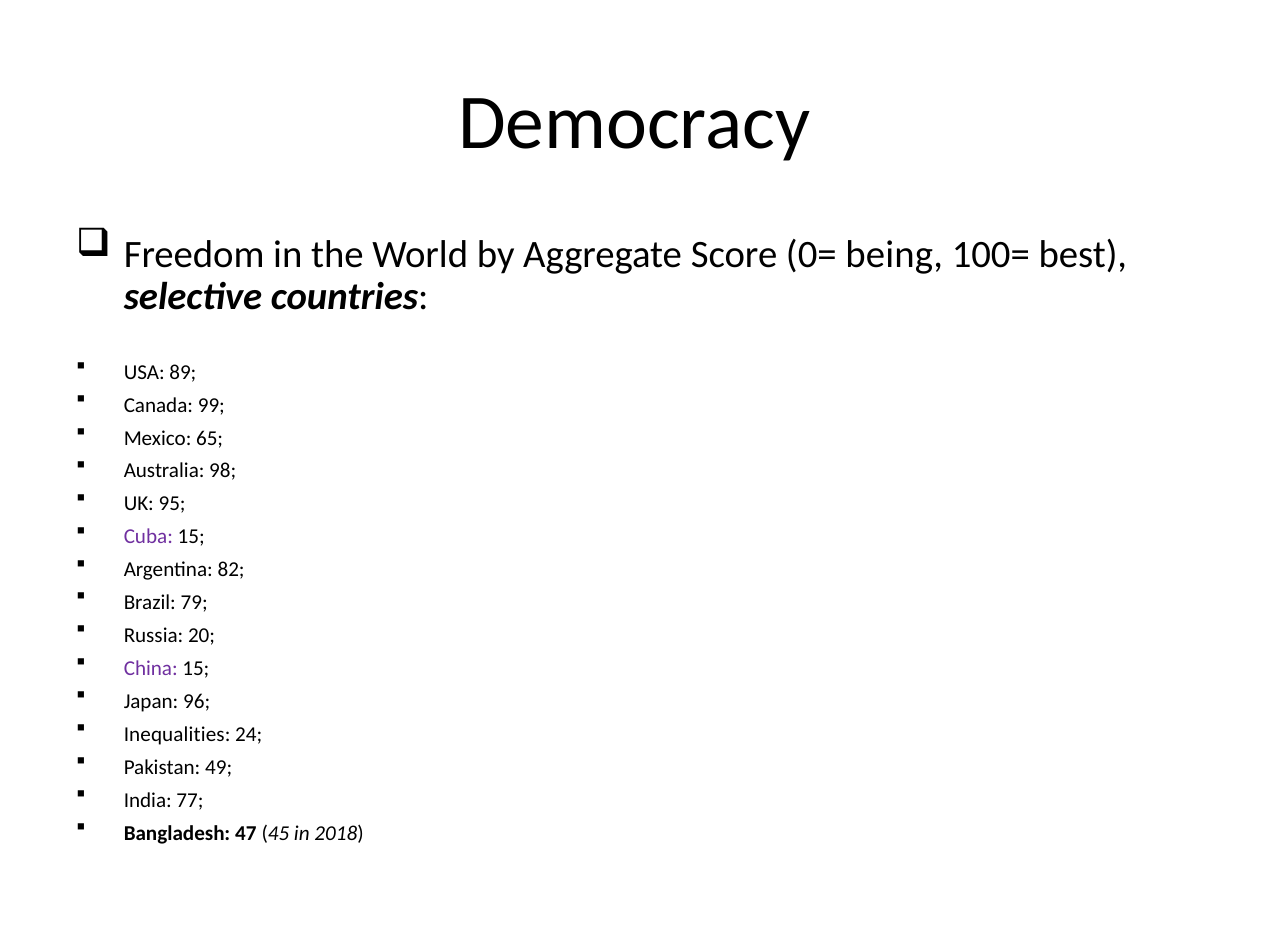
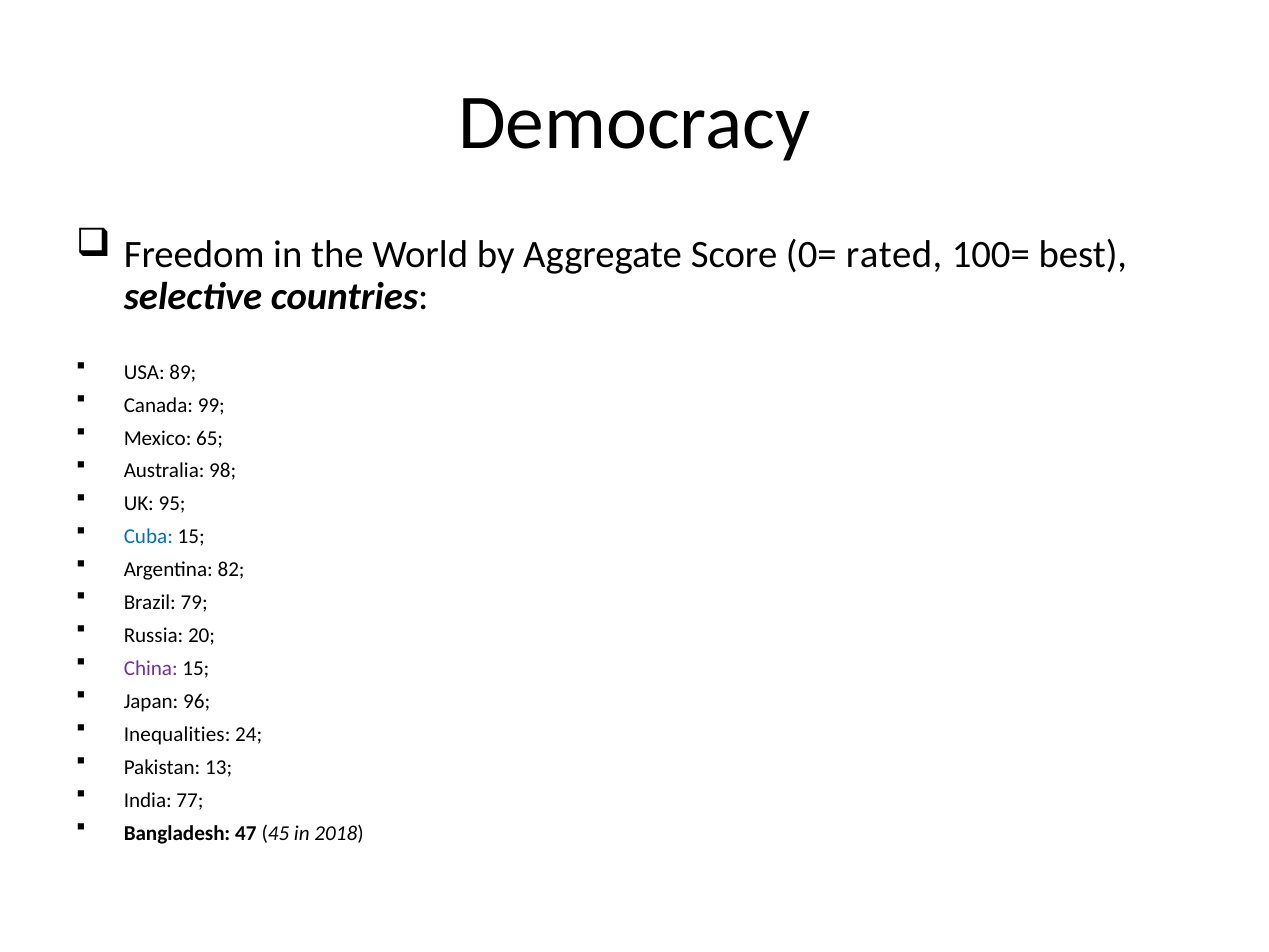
being: being -> rated
Cuba colour: purple -> blue
49: 49 -> 13
